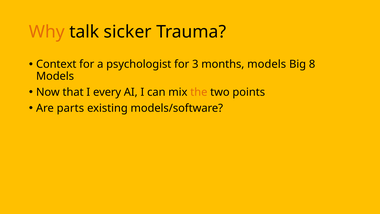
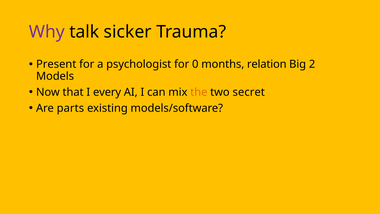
Why colour: orange -> purple
Context: Context -> Present
3: 3 -> 0
months models: models -> relation
8: 8 -> 2
points: points -> secret
